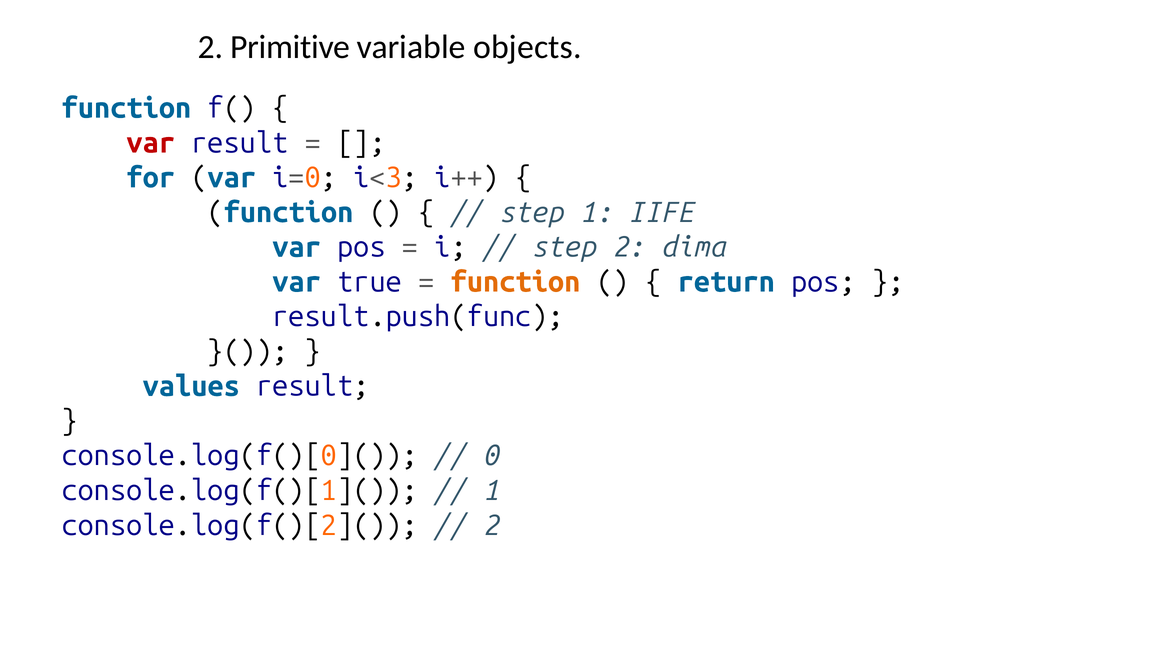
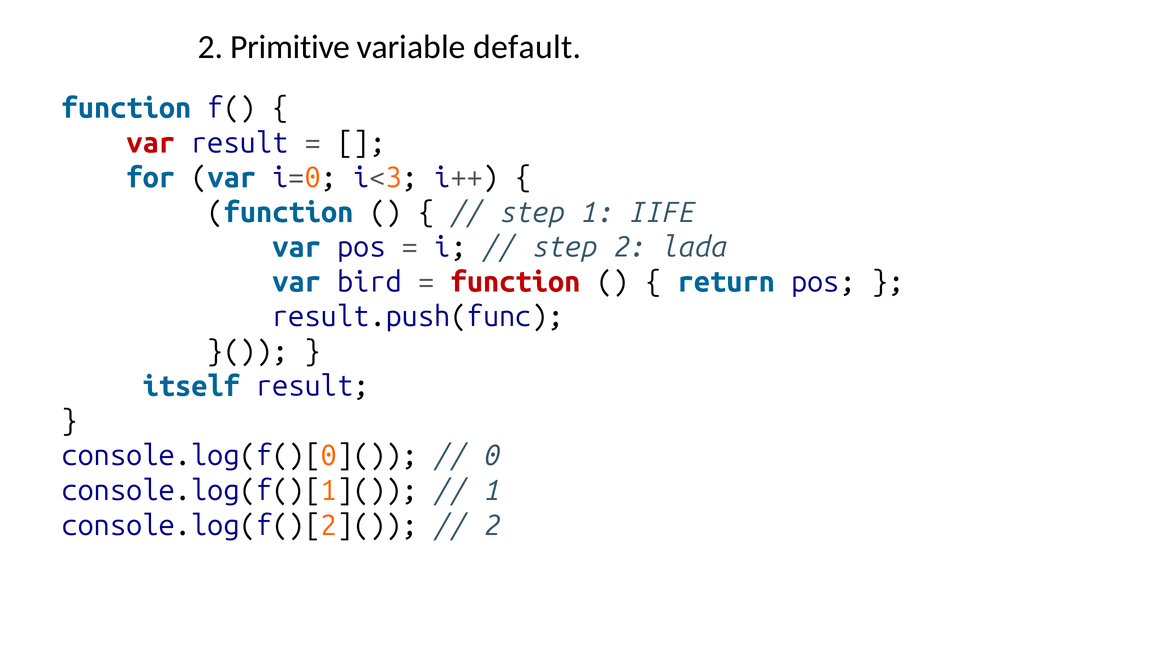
objects: objects -> default
dima: dima -> lada
true: true -> bird
function at (515, 282) colour: orange -> red
values: values -> itself
